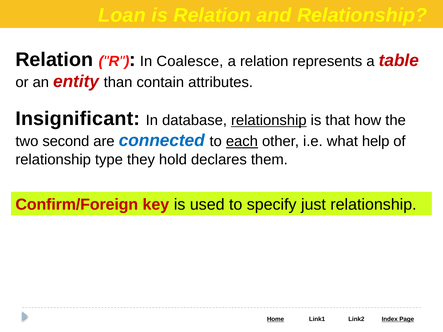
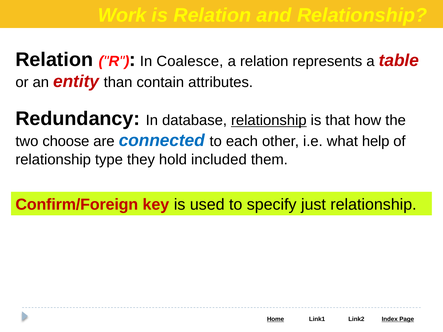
Loan: Loan -> Work
Insignificant: Insignificant -> Redundancy
second: second -> choose
each underline: present -> none
declares: declares -> included
